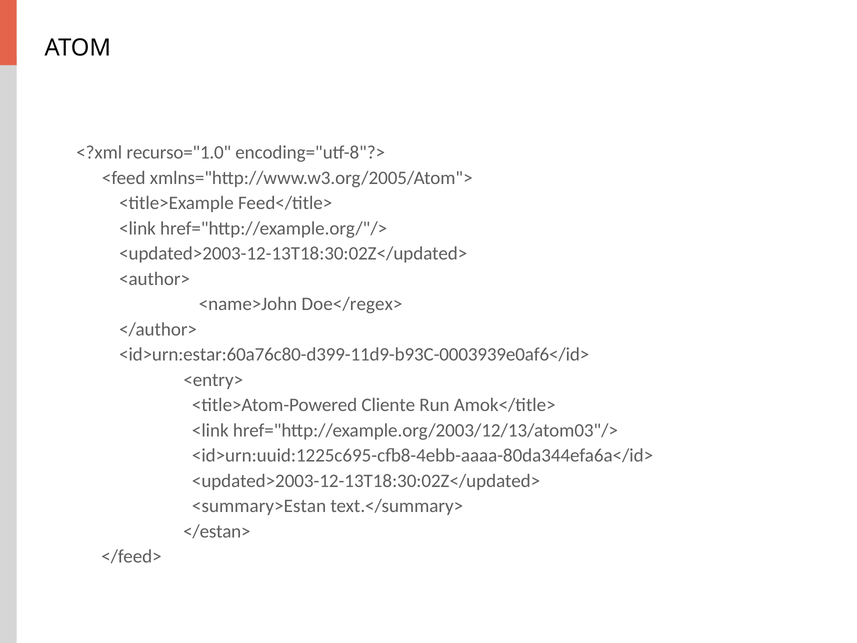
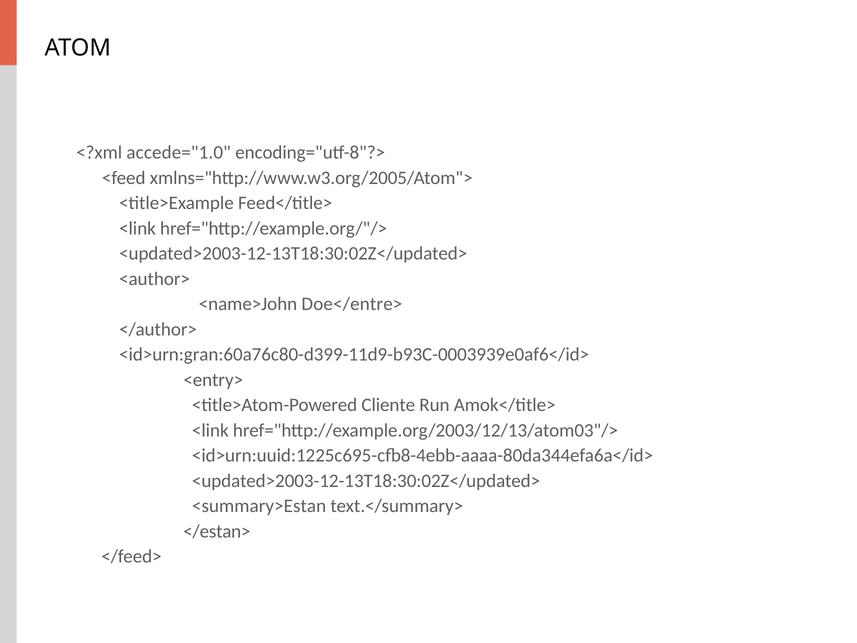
recurso="1.0: recurso="1.0 -> accede="1.0
Doe</regex>: Doe</regex> -> Doe</entre>
<id>urn:estar:60a76c80-d399-11d9-b93C-0003939e0af6</id>: <id>urn:estar:60a76c80-d399-11d9-b93C-0003939e0af6</id> -> <id>urn:gran:60a76c80-d399-11d9-b93C-0003939e0af6</id>
